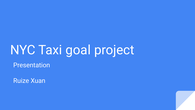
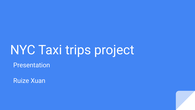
goal: goal -> trips
